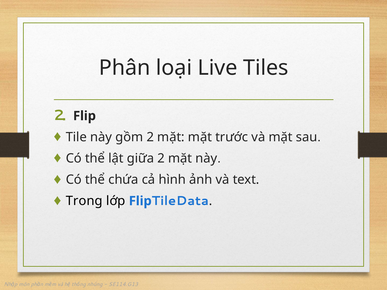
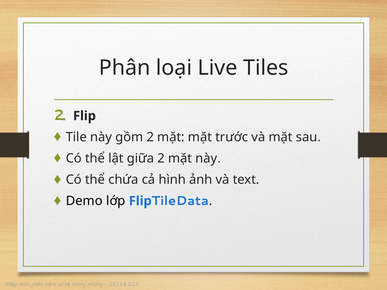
Trong: Trong -> Demo
